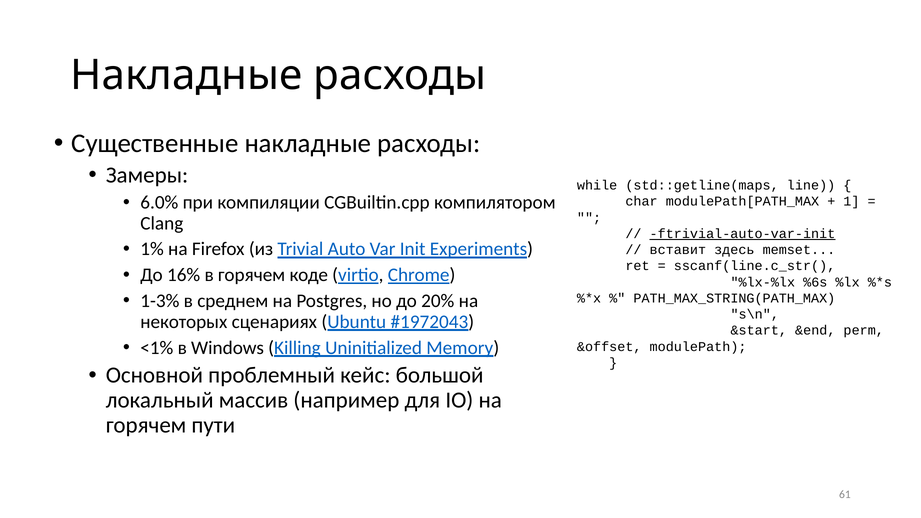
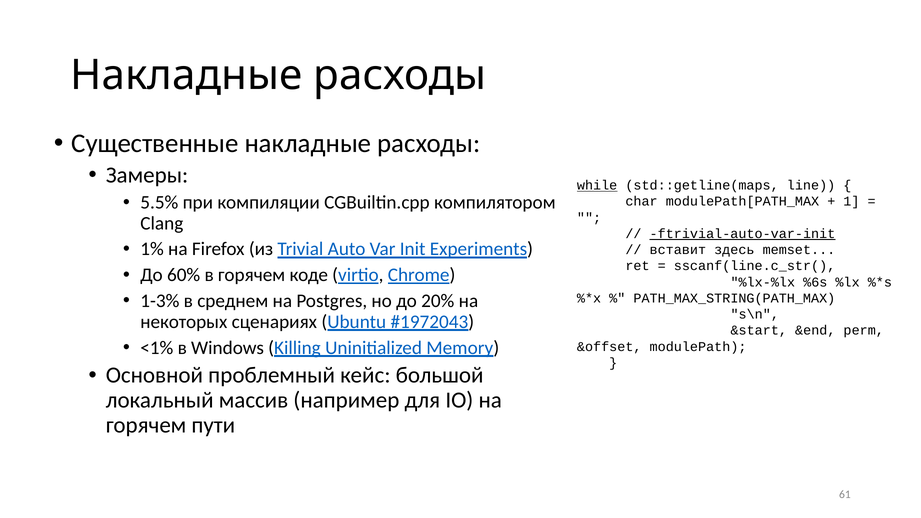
while underline: none -> present
6.0%: 6.0% -> 5.5%
16%: 16% -> 60%
